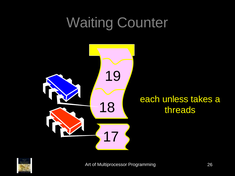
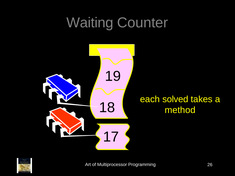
unless: unless -> solved
threads: threads -> method
